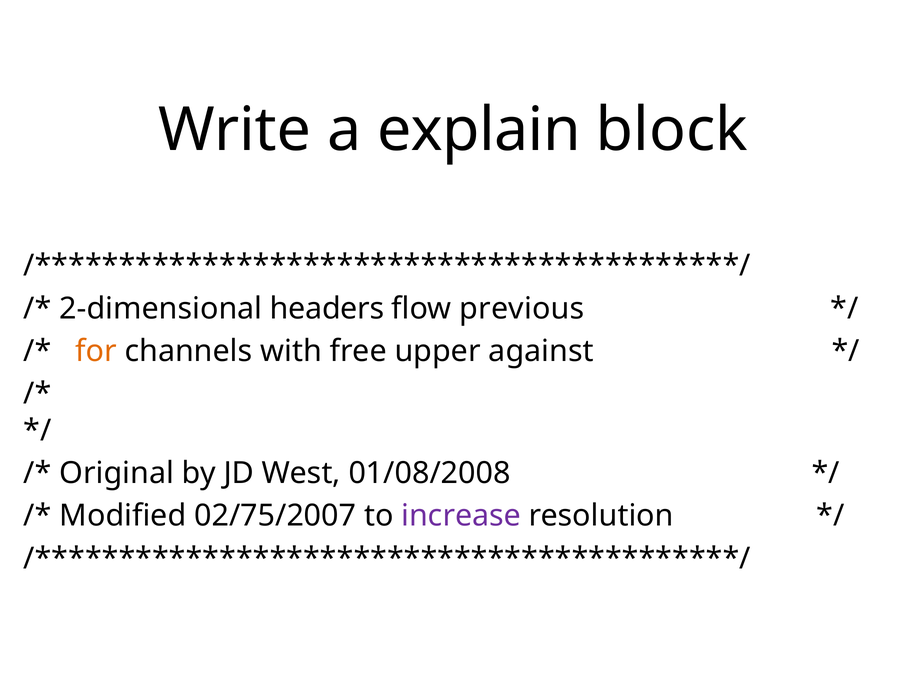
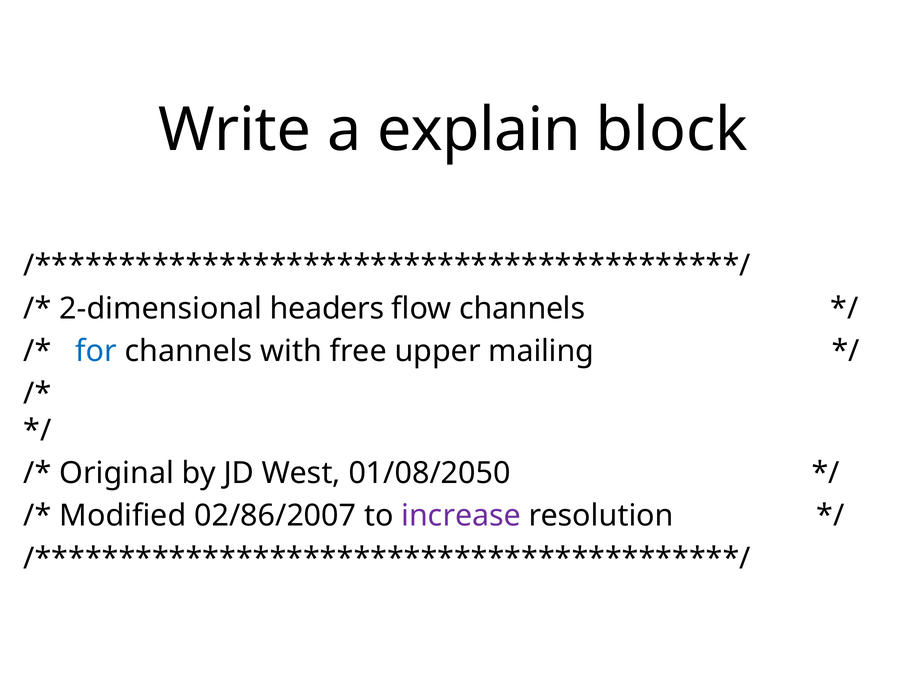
flow previous: previous -> channels
for colour: orange -> blue
against: against -> mailing
01/08/2008: 01/08/2008 -> 01/08/2050
02/75/2007: 02/75/2007 -> 02/86/2007
